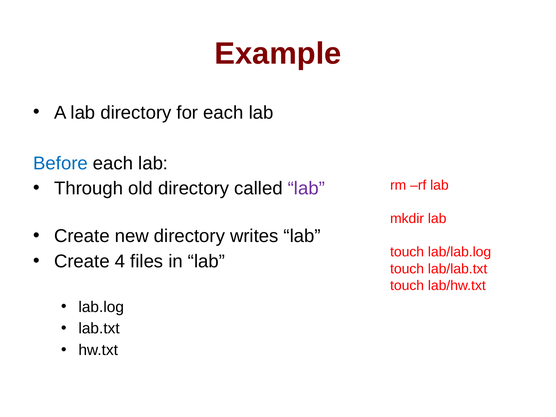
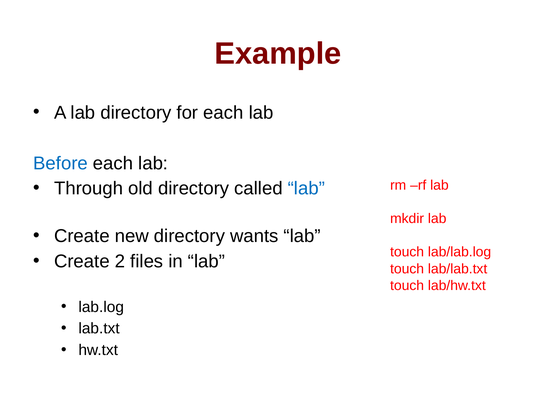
lab at (306, 189) colour: purple -> blue
writes: writes -> wants
4: 4 -> 2
